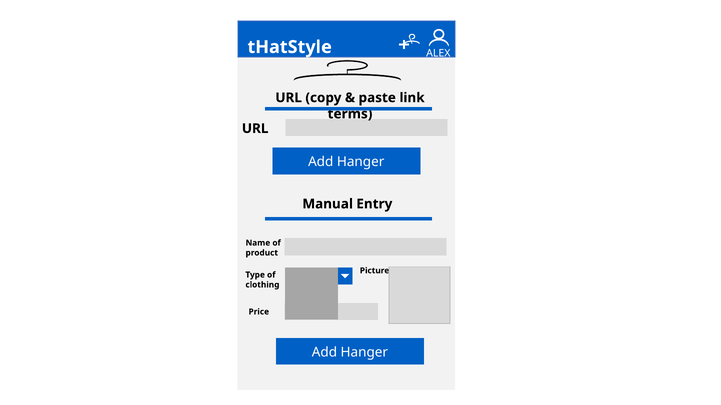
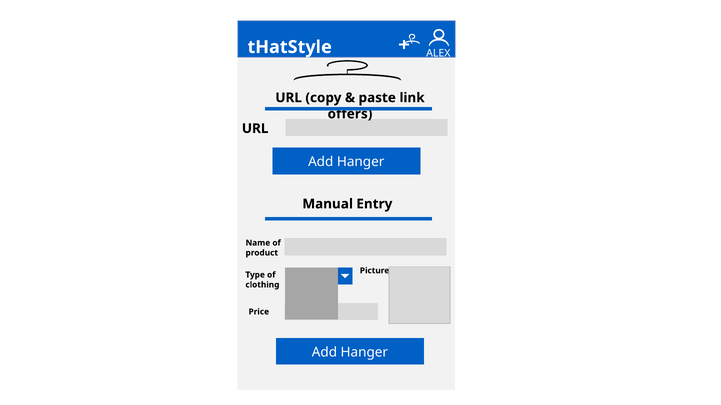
terms: terms -> offers
